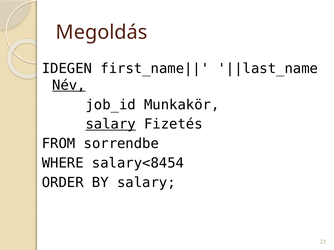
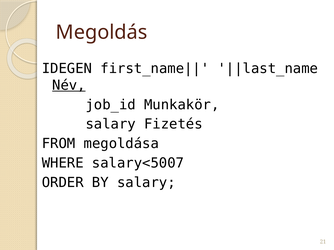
salary at (111, 124) underline: present -> none
sorrendbe: sorrendbe -> megoldása
salary<8454: salary<8454 -> salary<5007
